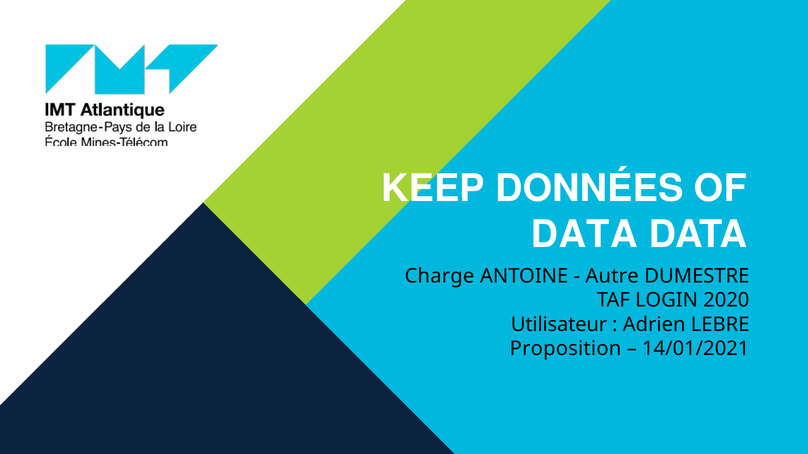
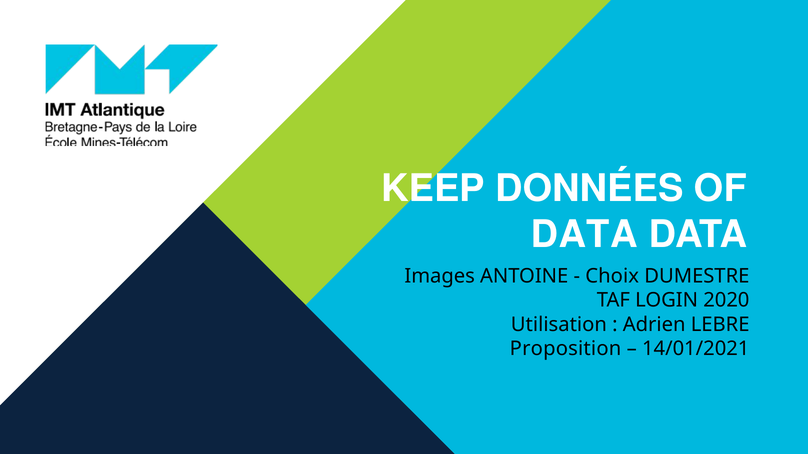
Charge: Charge -> Images
Autre: Autre -> Choix
Utilisateur: Utilisateur -> Utilisation
